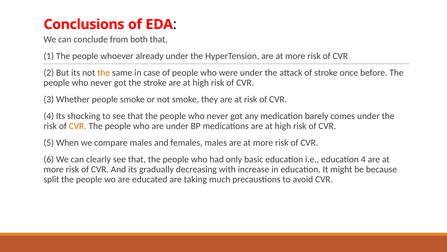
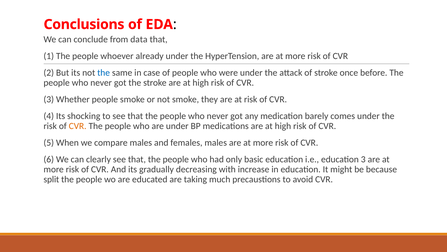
both: both -> data
the at (104, 73) colour: orange -> blue
education 4: 4 -> 3
